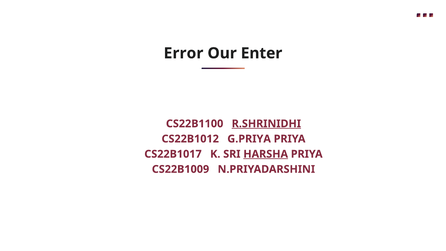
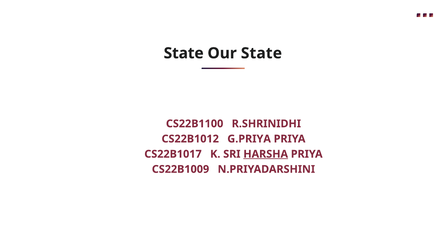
Error at (184, 53): Error -> State
Our Enter: Enter -> State
R.SHRINIDHI underline: present -> none
